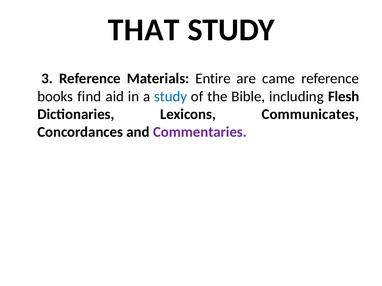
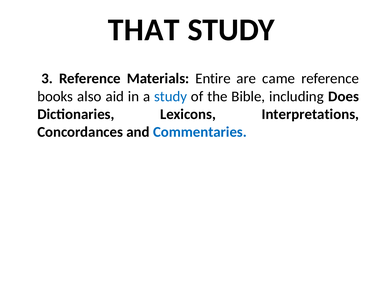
find: find -> also
Flesh: Flesh -> Does
Communicates: Communicates -> Interpretations
Commentaries colour: purple -> blue
